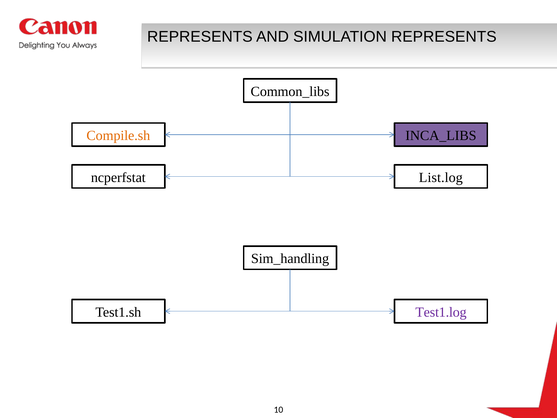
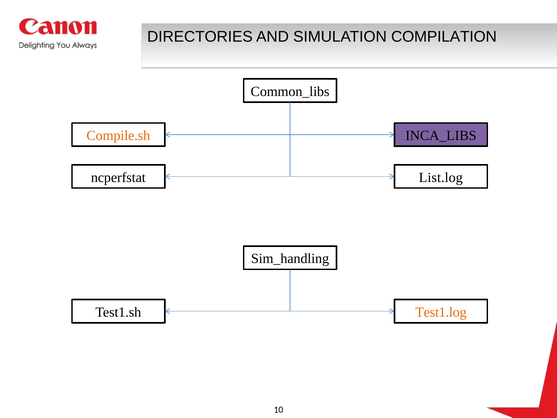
REPRESENTS at (200, 37): REPRESENTS -> DIRECTORIES
SIMULATION REPRESENTS: REPRESENTS -> COMPILATION
Test1.log colour: purple -> orange
